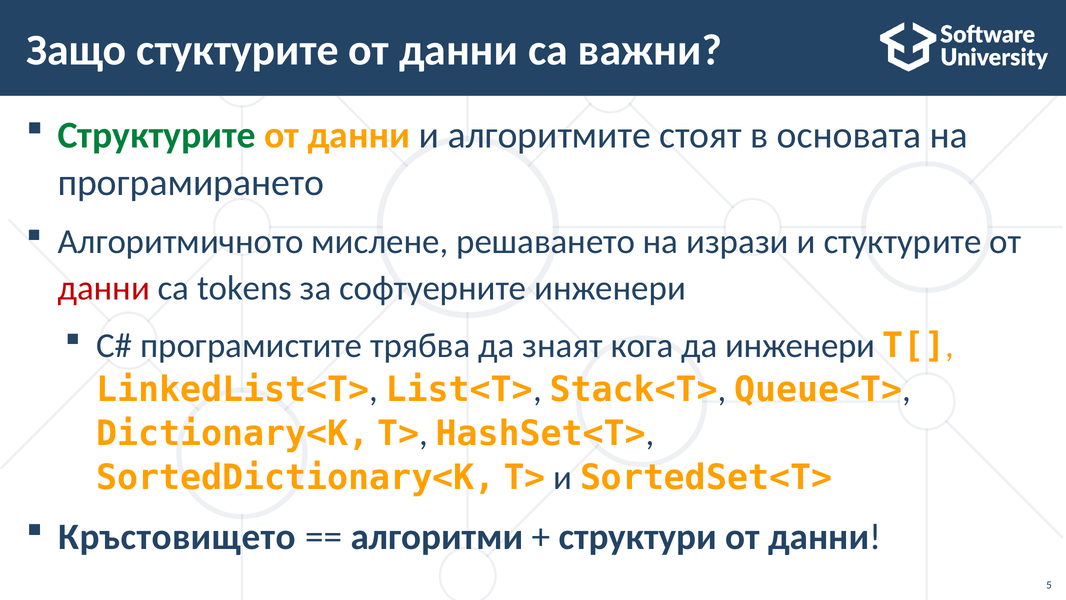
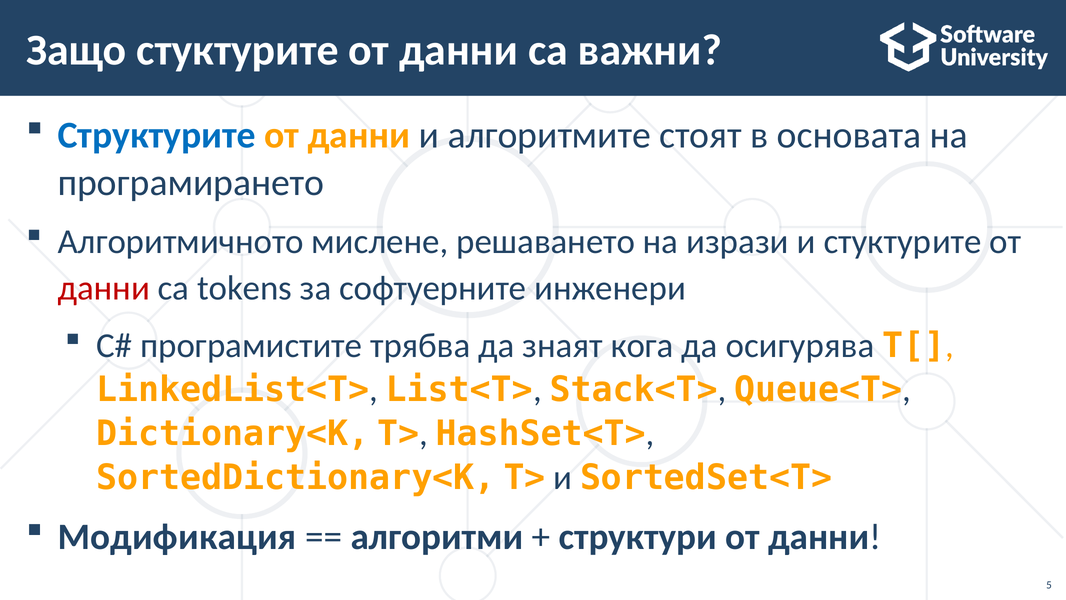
Структурите colour: green -> blue
да инженери: инженери -> осигурява
Кръстовището: Кръстовището -> Модификация
